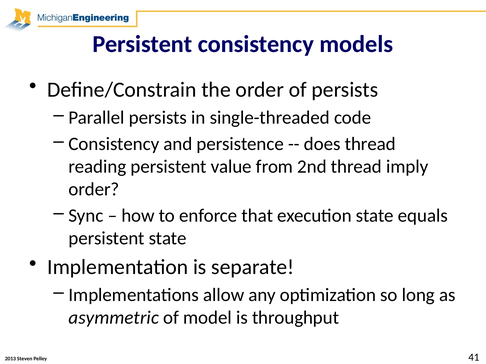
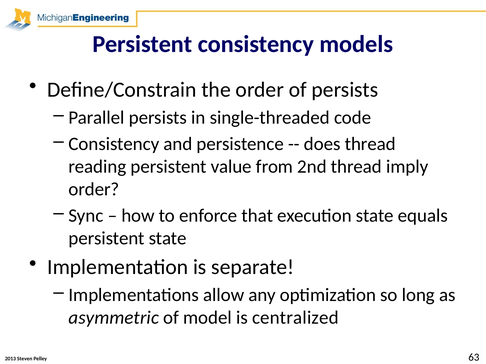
throughput: throughput -> centralized
41: 41 -> 63
